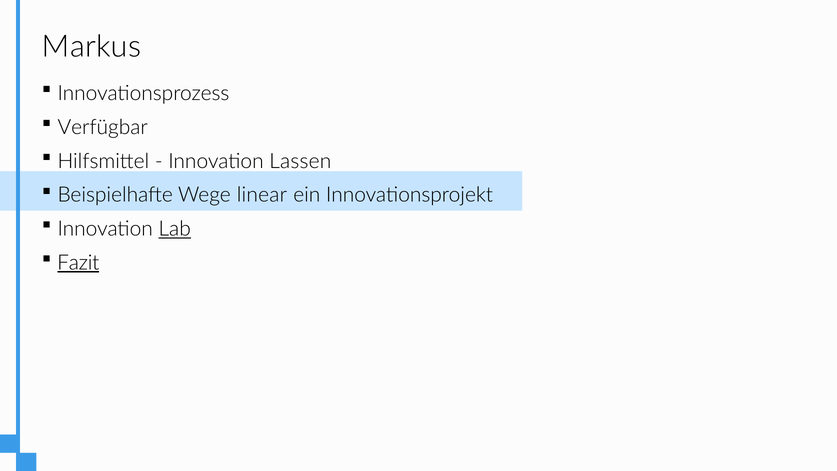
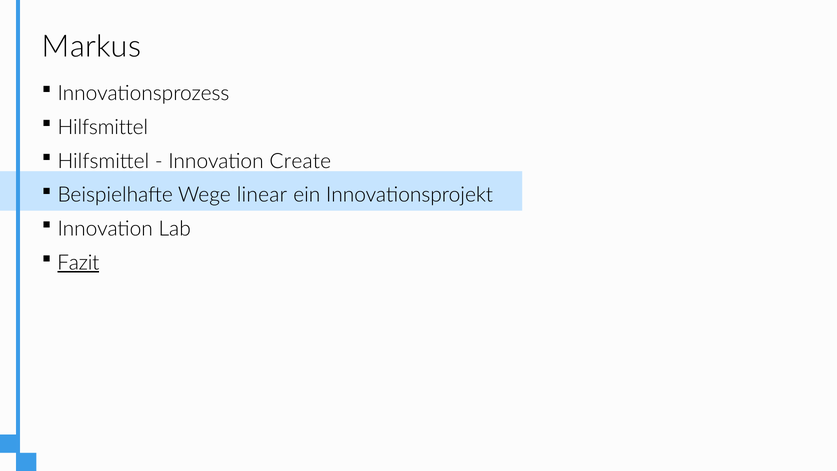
Verfügbar at (103, 127): Verfügbar -> Hilfsmittel
Lassen: Lassen -> Create
Lab underline: present -> none
